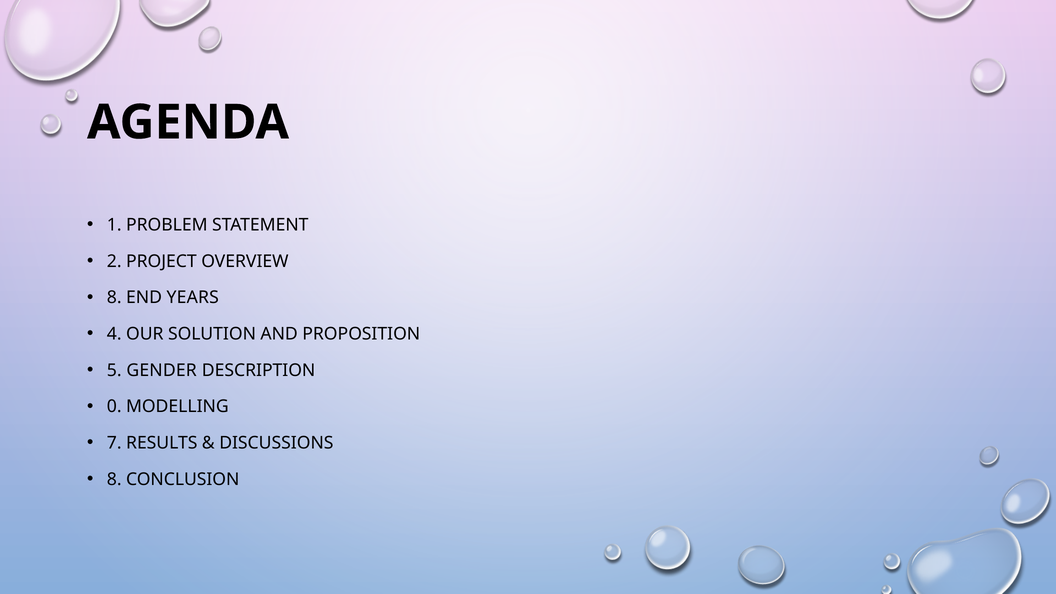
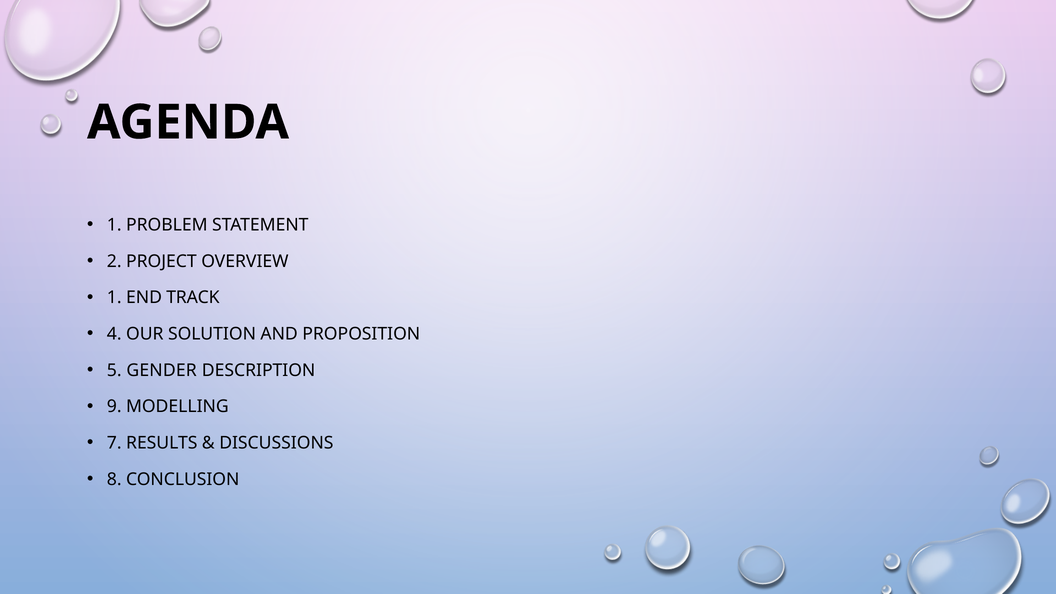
8 at (114, 298): 8 -> 1
YEARS: YEARS -> TRACK
0: 0 -> 9
